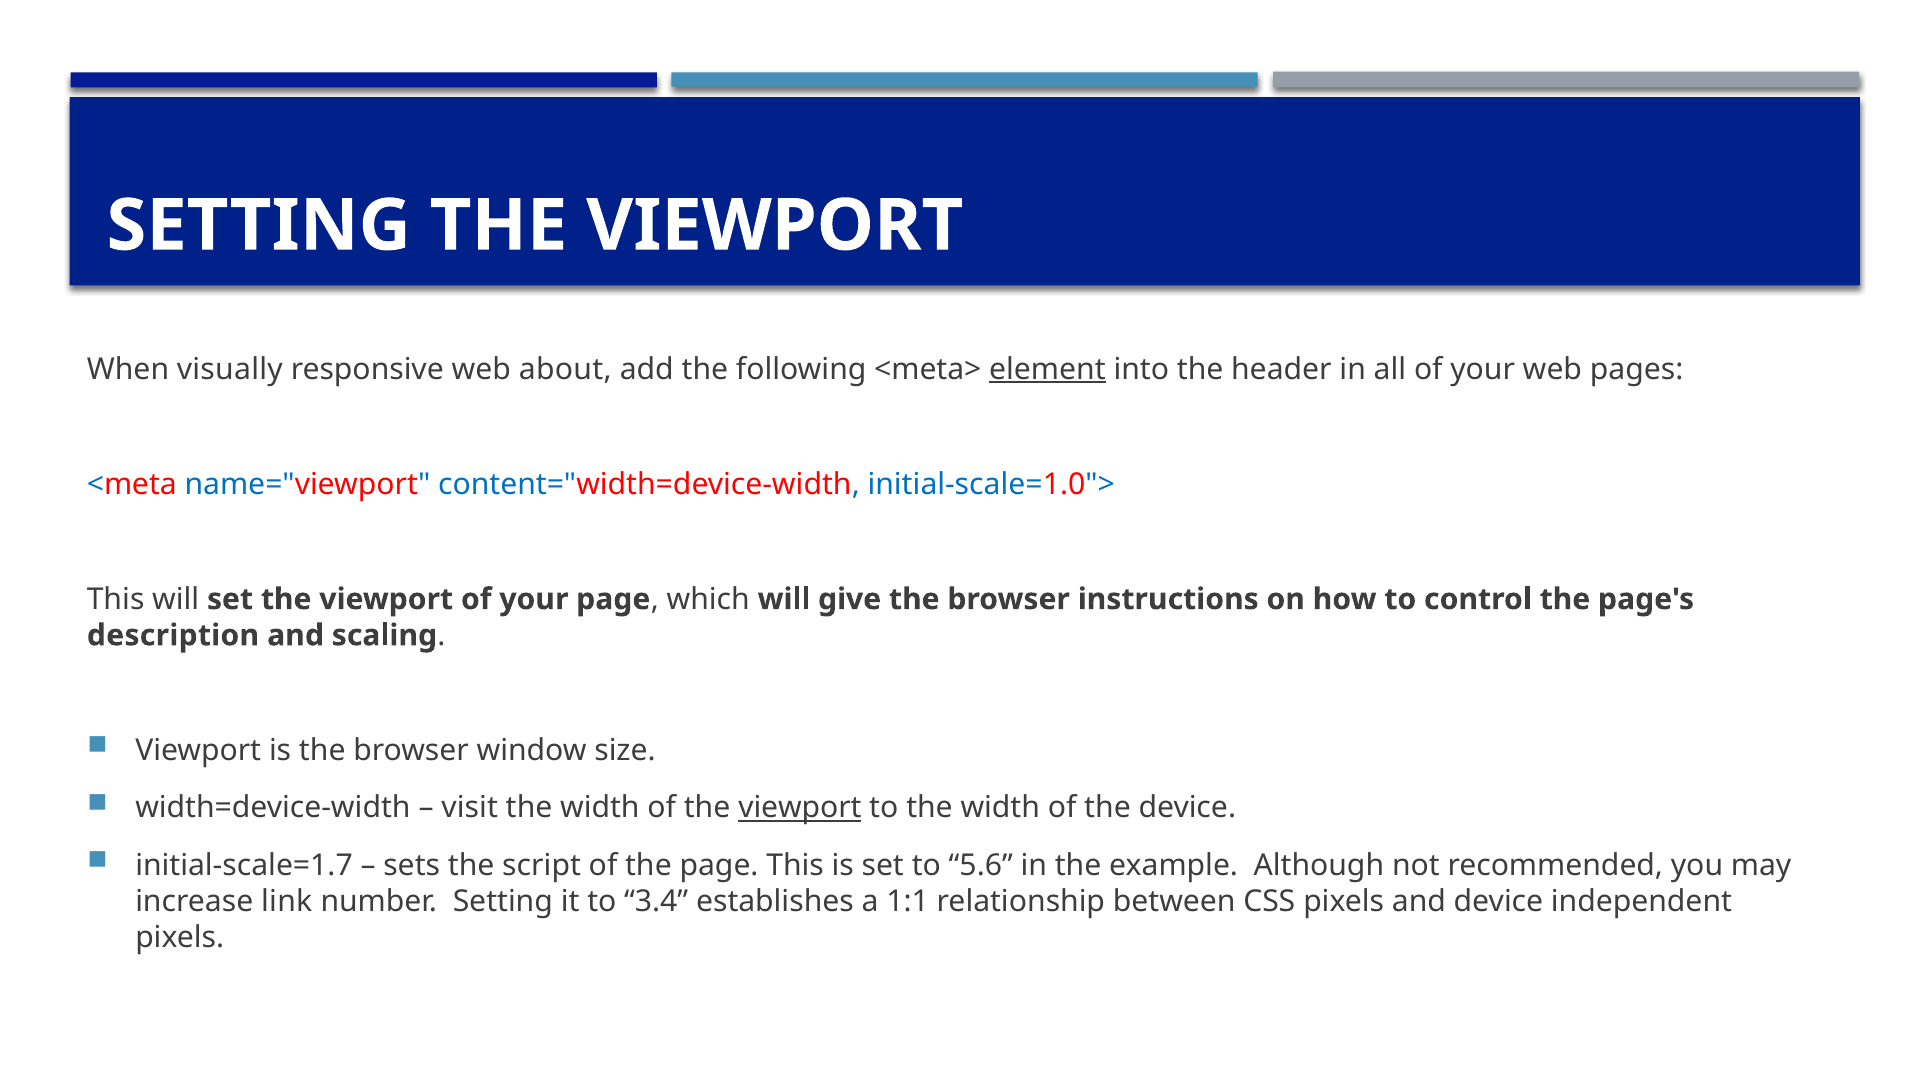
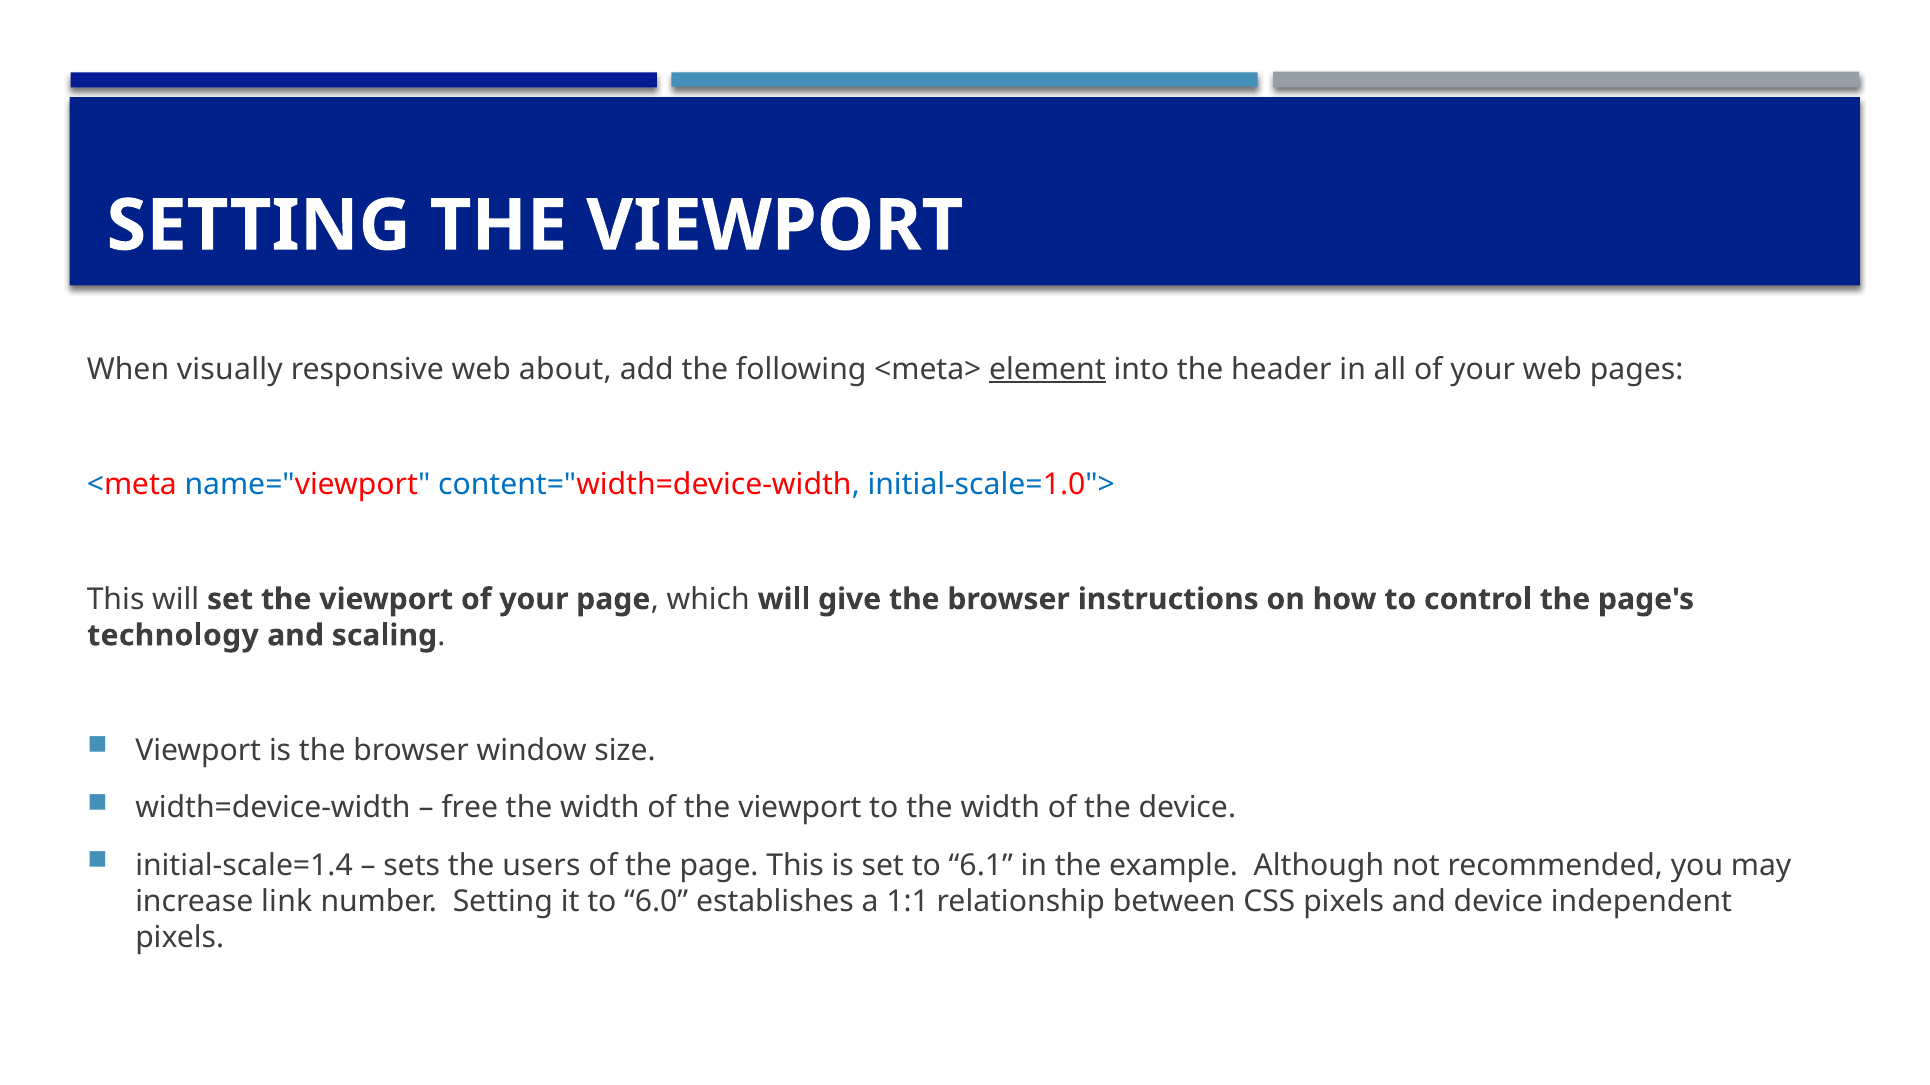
description: description -> technology
visit: visit -> free
viewport at (800, 808) underline: present -> none
initial-scale=1.7: initial-scale=1.7 -> initial-scale=1.4
script: script -> users
5.6: 5.6 -> 6.1
3.4: 3.4 -> 6.0
